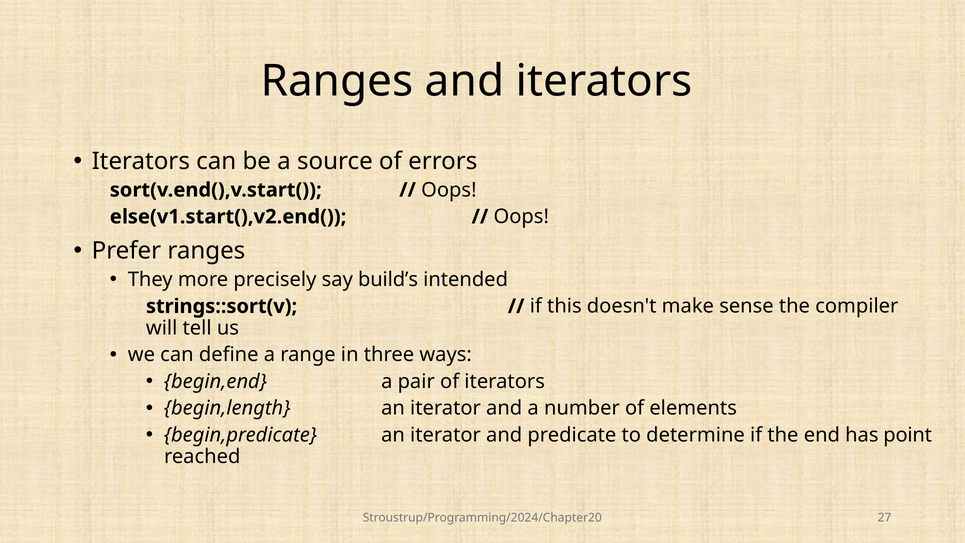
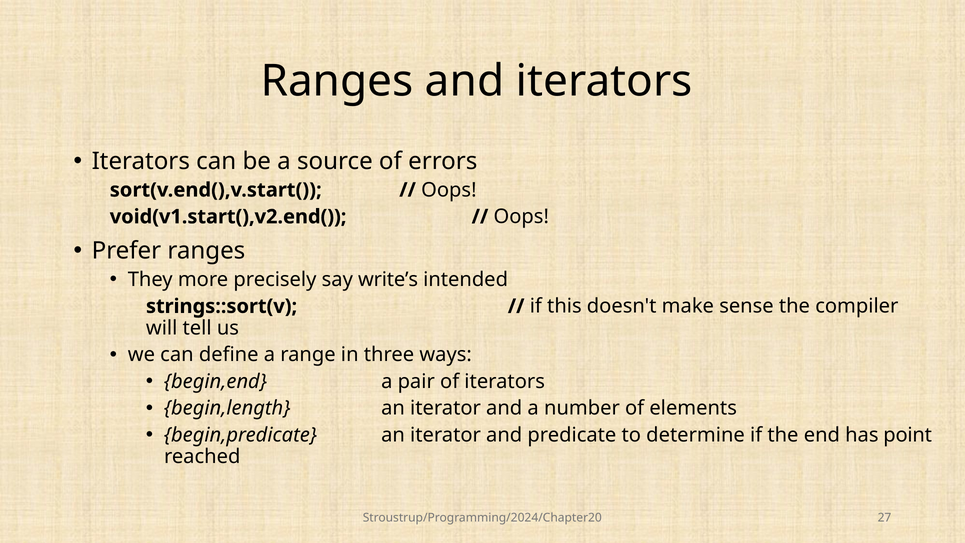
else(v1.start(),v2.end(: else(v1.start(),v2.end( -> void(v1.start(),v2.end(
build’s: build’s -> write’s
